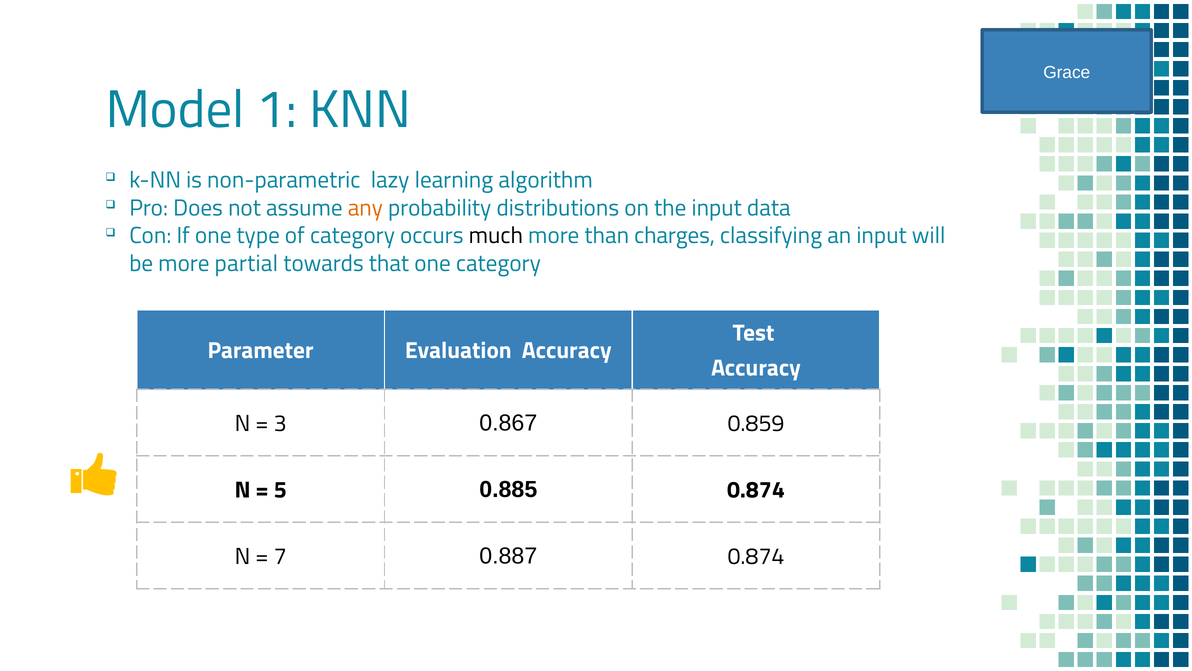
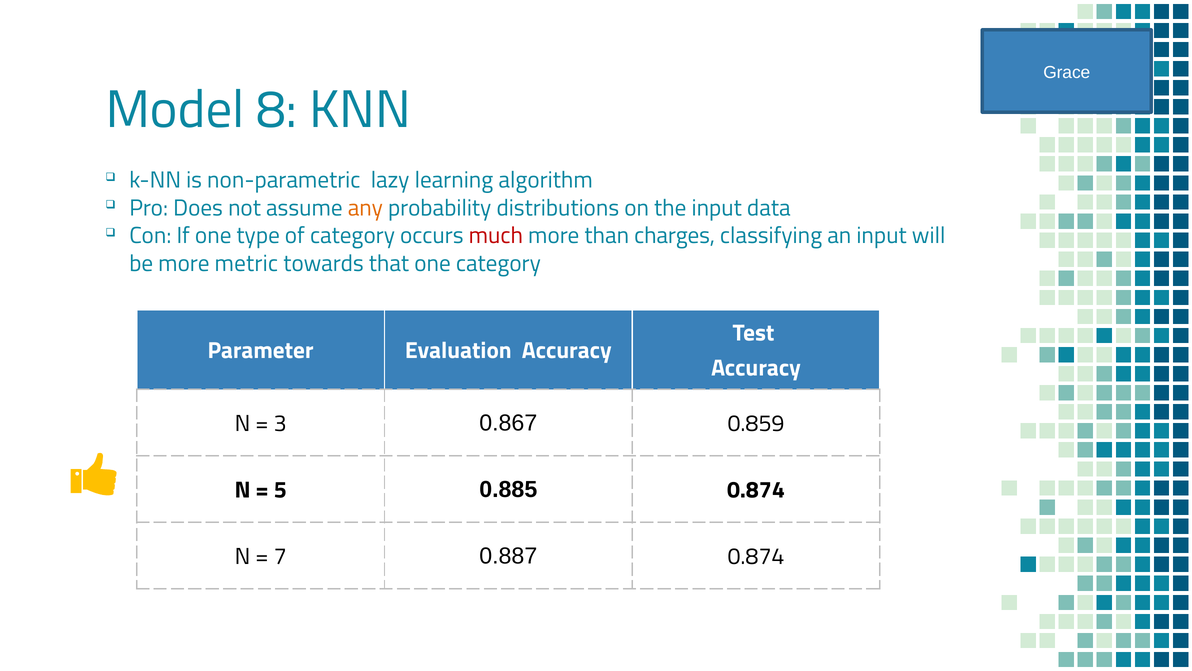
1: 1 -> 8
much colour: black -> red
partial: partial -> metric
